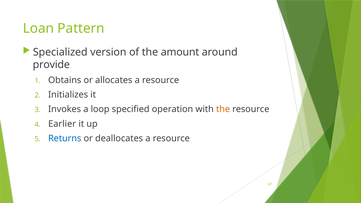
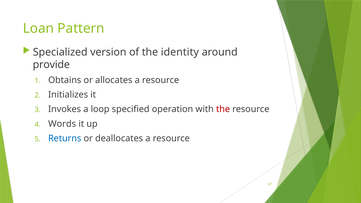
amount: amount -> identity
the at (223, 109) colour: orange -> red
Earlier: Earlier -> Words
